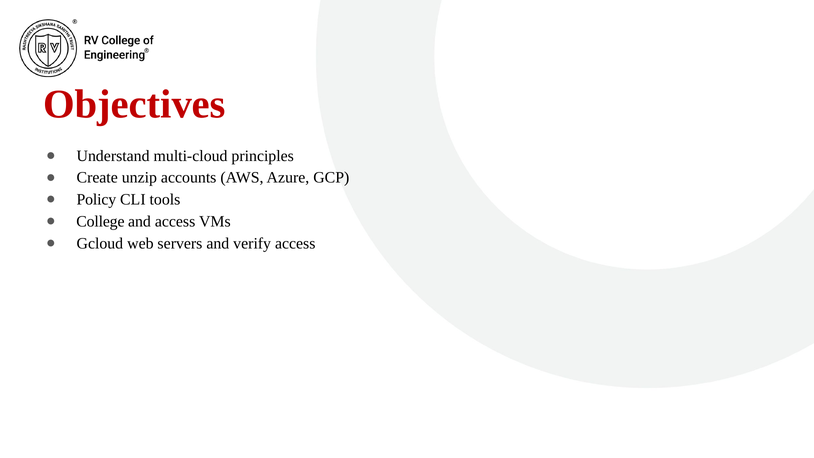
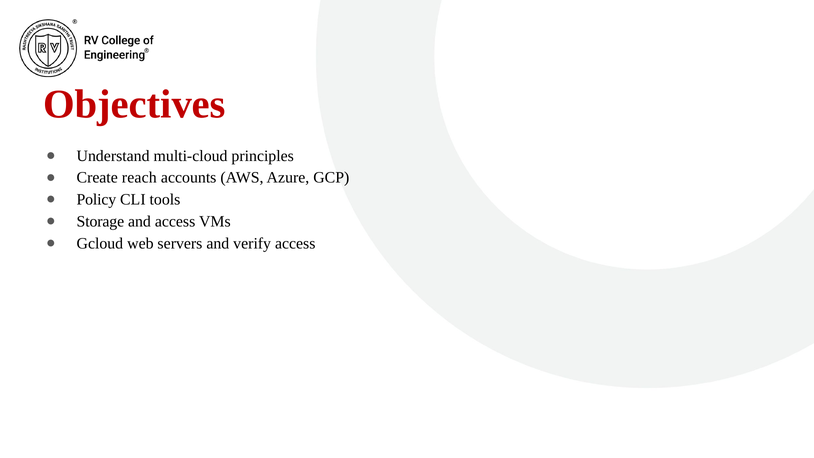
unzip: unzip -> reach
College: College -> Storage
